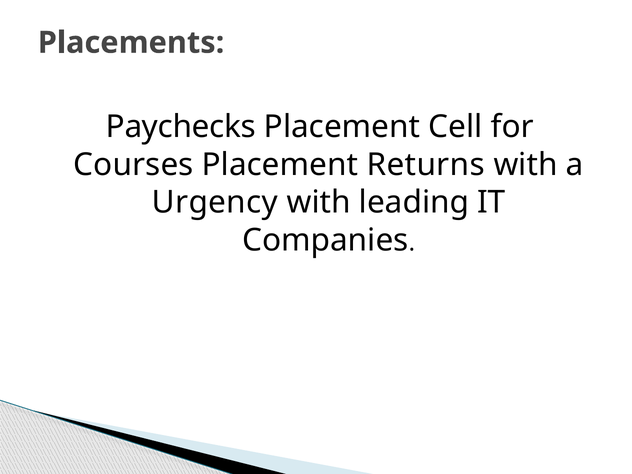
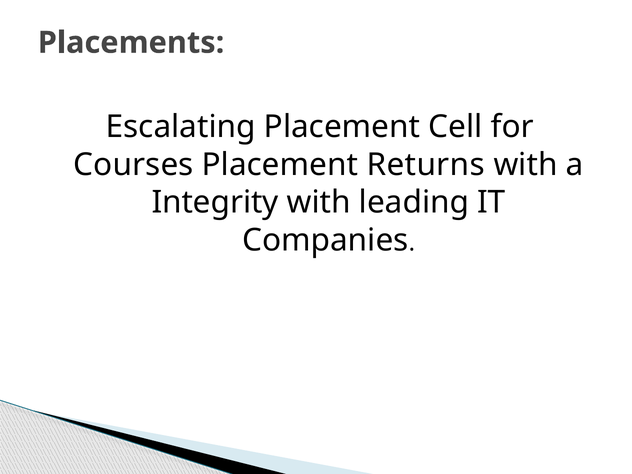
Paychecks: Paychecks -> Escalating
Urgency: Urgency -> Integrity
